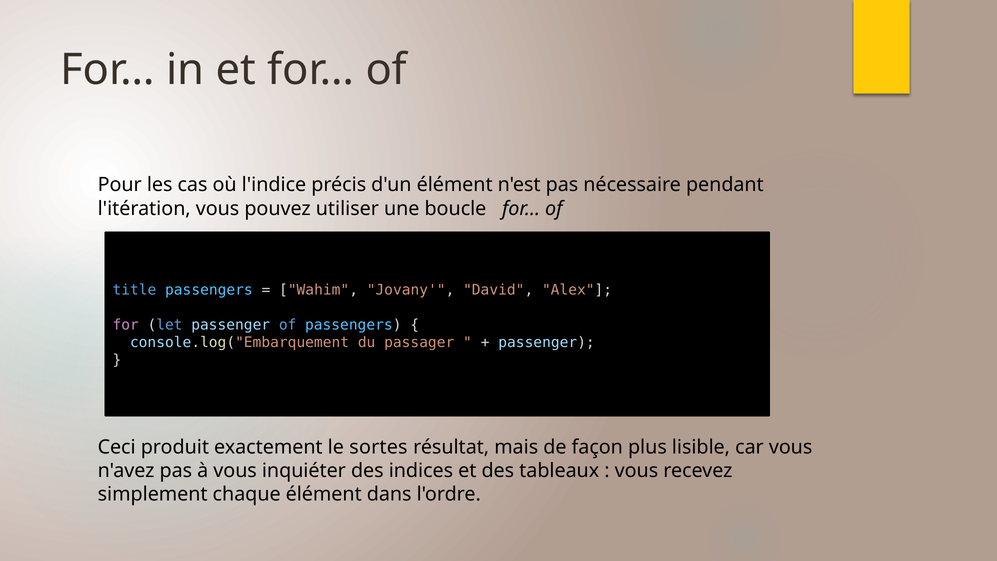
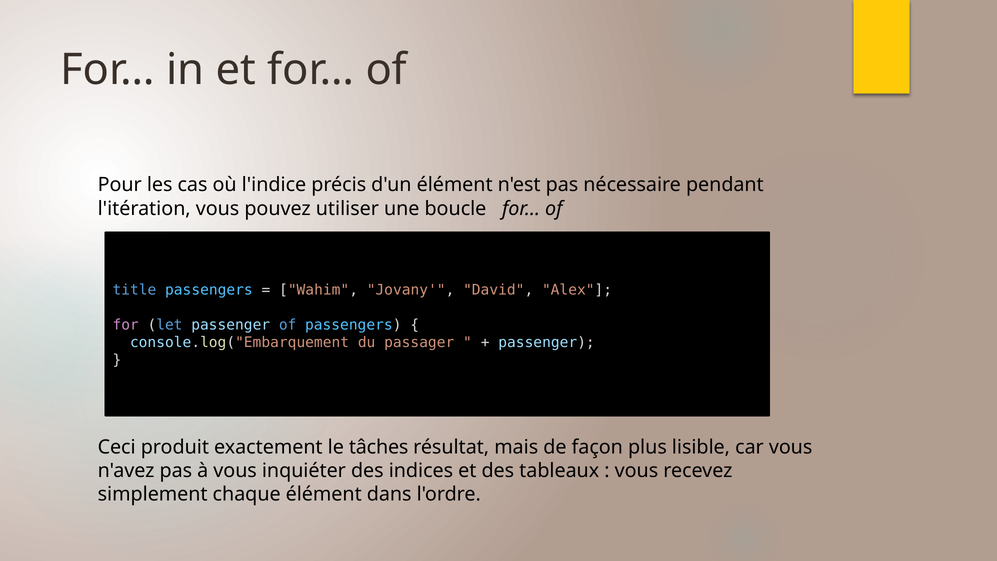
sortes: sortes -> tâches
